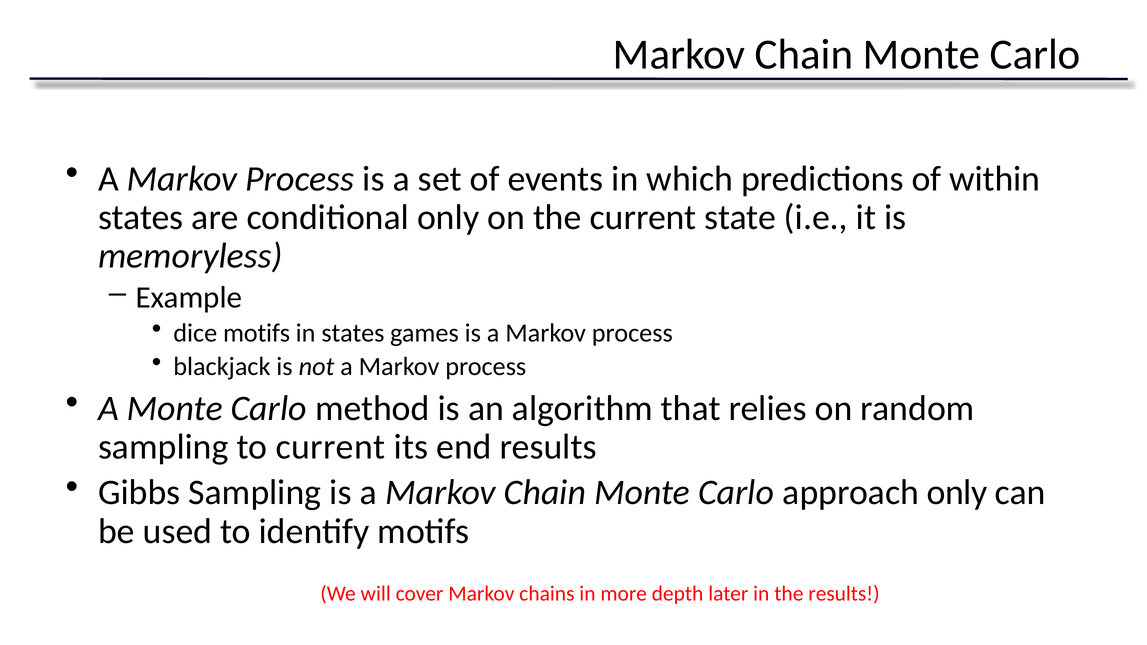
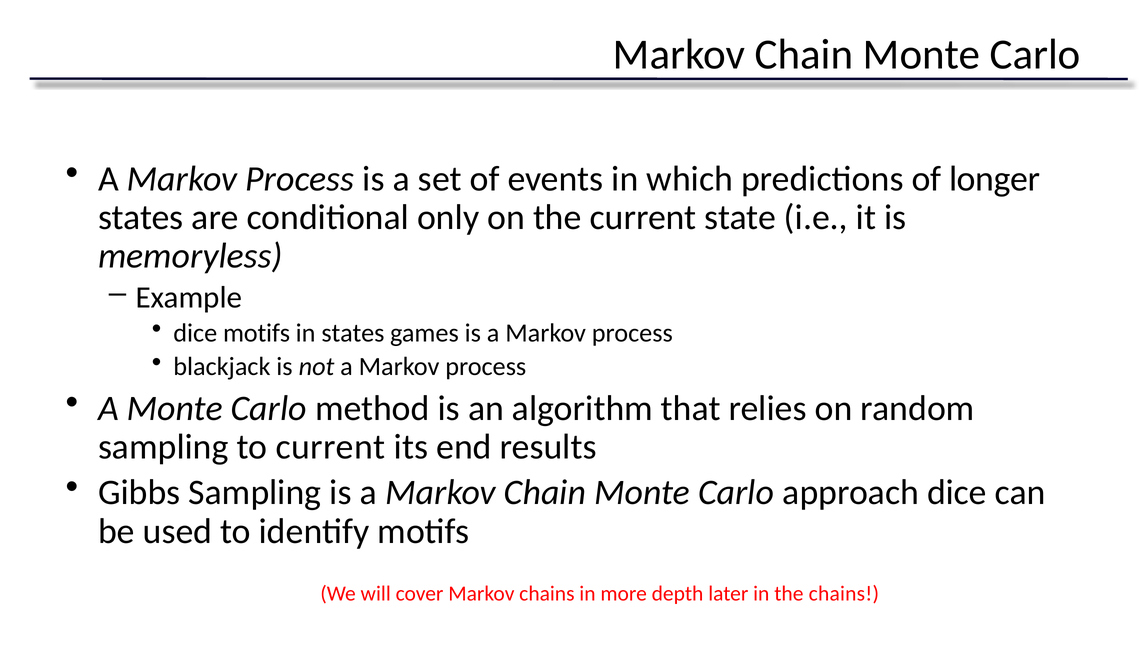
within: within -> longer
approach only: only -> dice
the results: results -> chains
